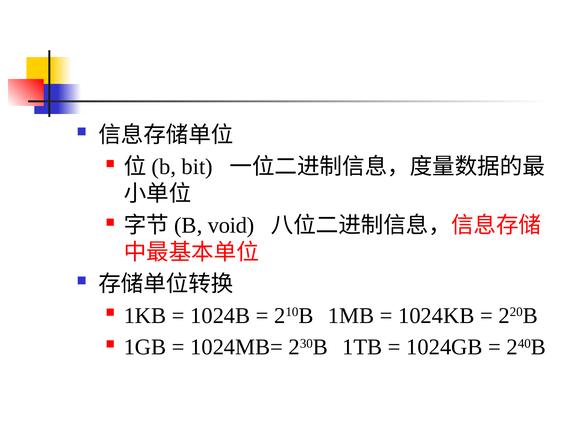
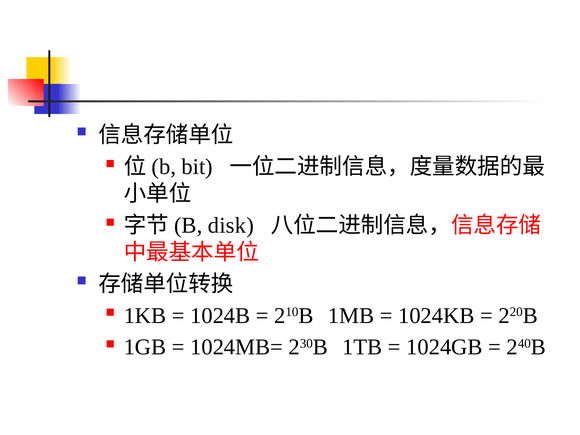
void: void -> disk
